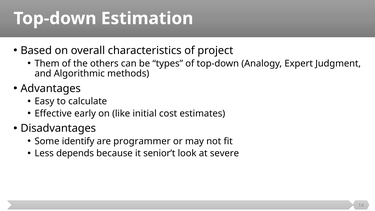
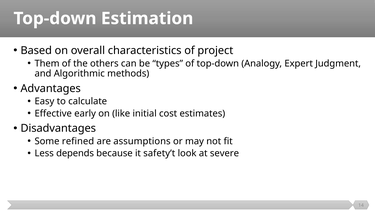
identify: identify -> refined
programmer: programmer -> assumptions
senior’t: senior’t -> safety’t
